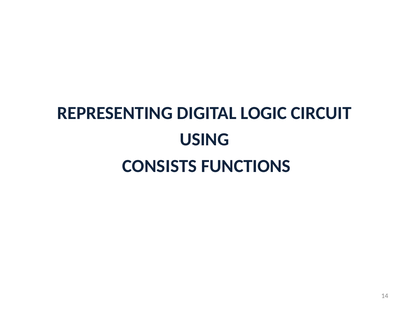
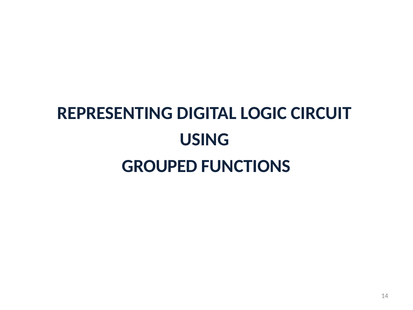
CONSISTS: CONSISTS -> GROUPED
